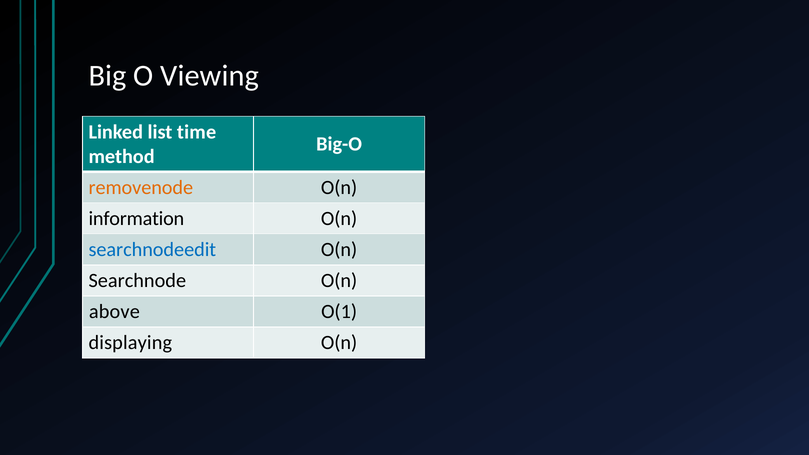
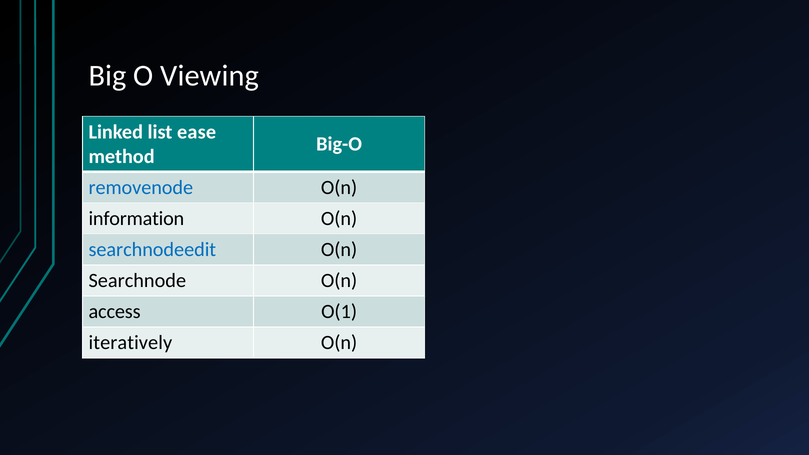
time: time -> ease
removenode colour: orange -> blue
above: above -> access
displaying: displaying -> iteratively
